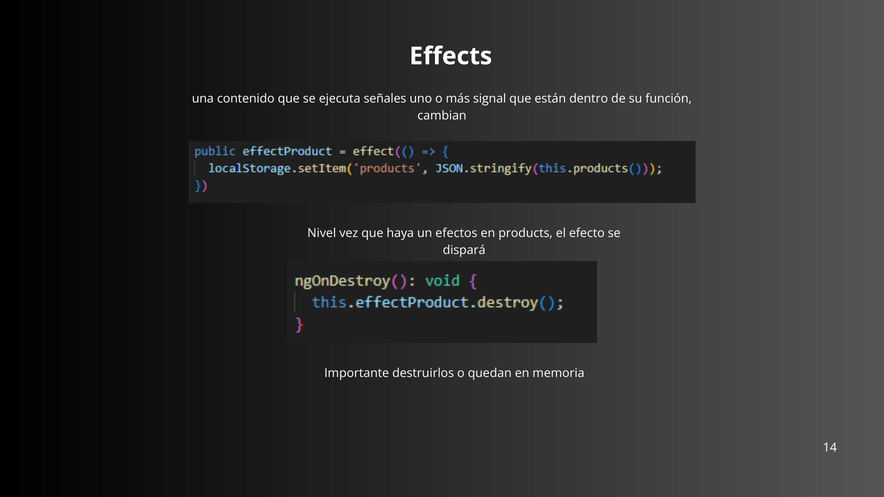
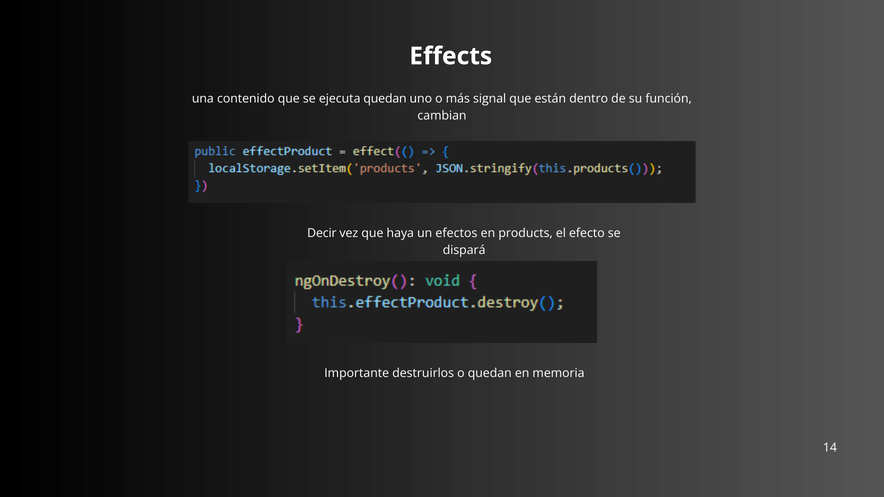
ejecuta señales: señales -> quedan
Nivel: Nivel -> Decir
